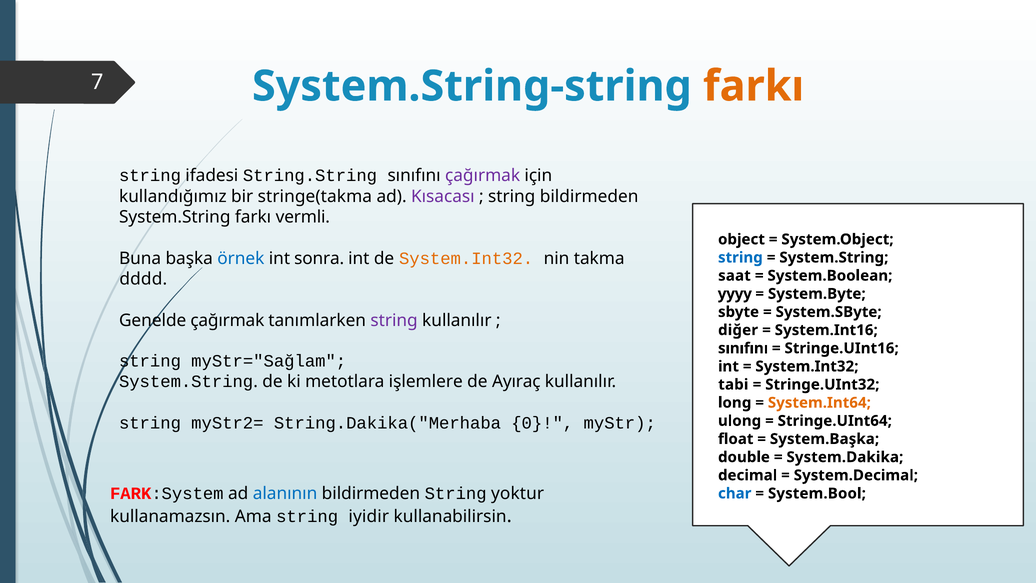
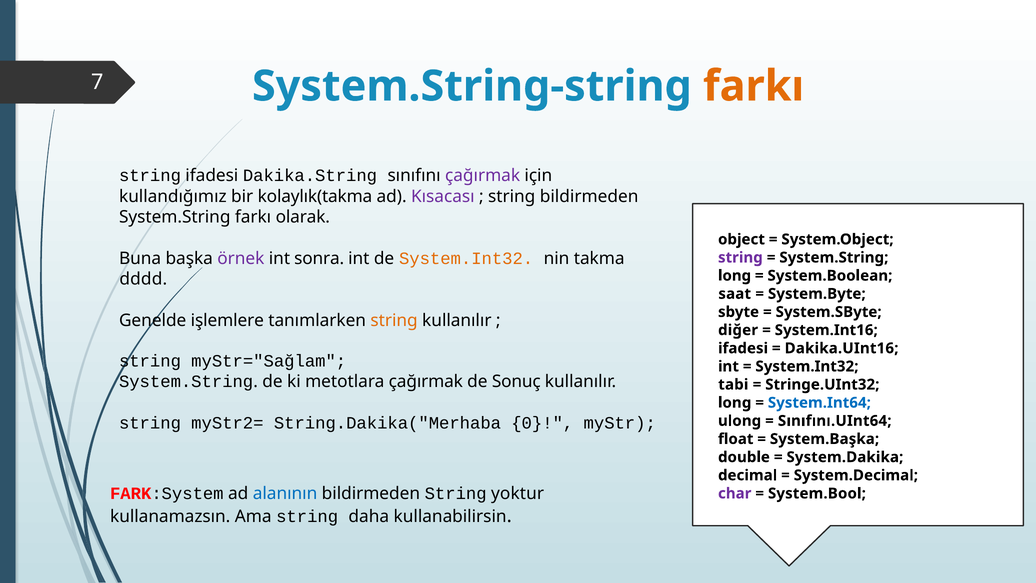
String.String: String.String -> Dakika.String
stringe(takma: stringe(takma -> kolaylık(takma
vermli: vermli -> olarak
örnek colour: blue -> purple
string at (740, 257) colour: blue -> purple
saat at (734, 276): saat -> long
yyyy: yyyy -> saat
Genelde çağırmak: çağırmak -> işlemlere
string at (394, 321) colour: purple -> orange
sınıfını at (743, 348): sınıfını -> ifadesi
Stringe.UInt16: Stringe.UInt16 -> Dakika.UInt16
metotlara işlemlere: işlemlere -> çağırmak
Ayıraç: Ayıraç -> Sonuç
System.Int64 colour: orange -> blue
Stringe.UInt64: Stringe.UInt64 -> Sınıfını.UInt64
char colour: blue -> purple
iyidir: iyidir -> daha
